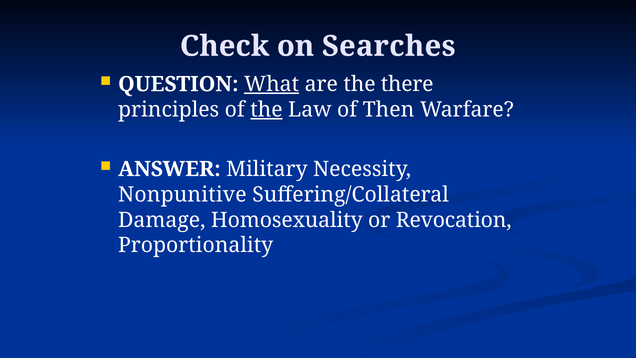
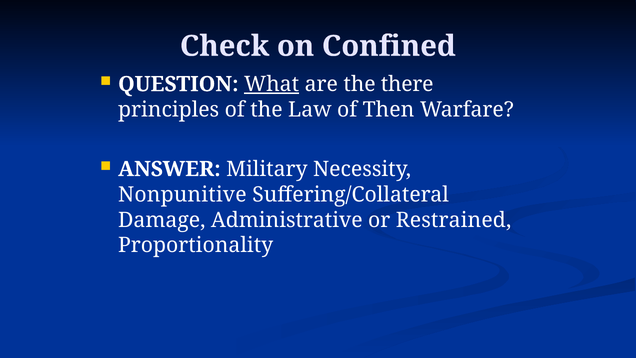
Searches: Searches -> Confined
the at (266, 110) underline: present -> none
Homosexuality: Homosexuality -> Administrative
Revocation: Revocation -> Restrained
